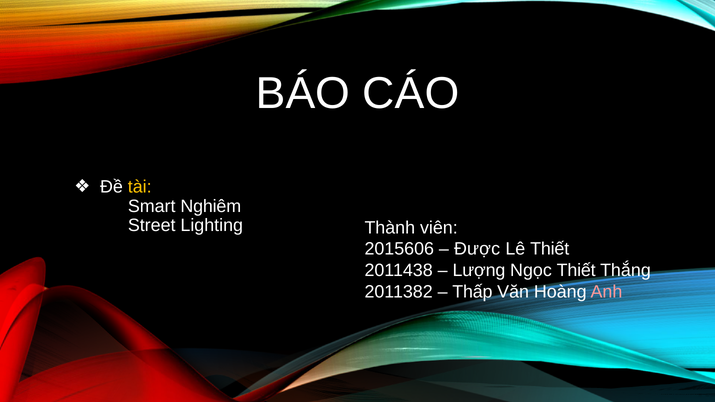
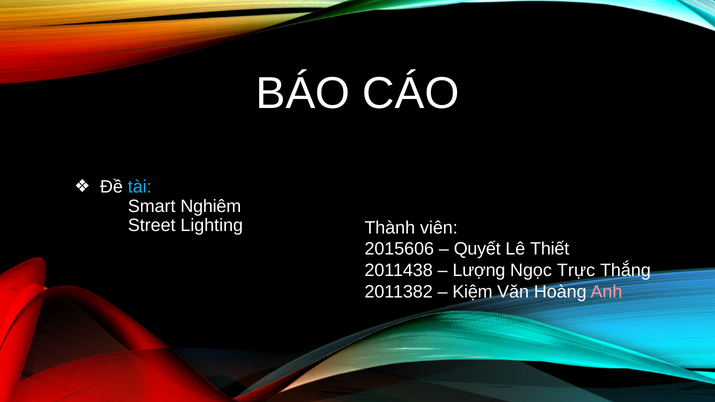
tài colour: yellow -> light blue
Được: Được -> Quyết
Ngọc Thiết: Thiết -> Trực
Thấp: Thấp -> Kiệm
